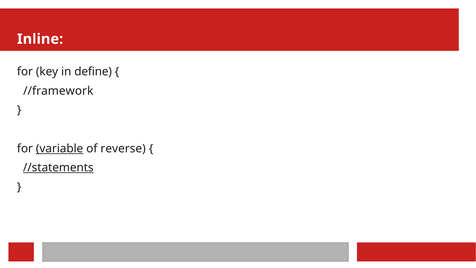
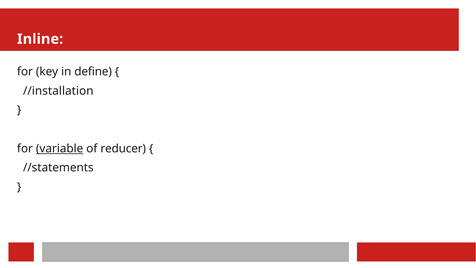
//framework: //framework -> //installation
reverse: reverse -> reducer
//statements underline: present -> none
